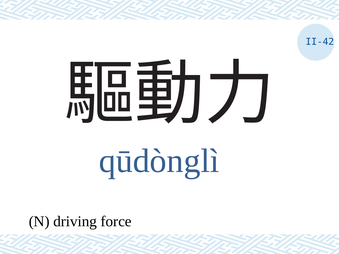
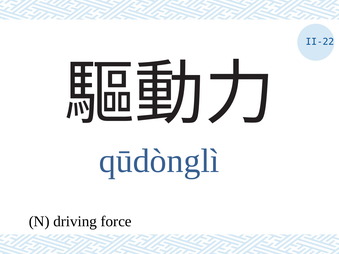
II-42: II-42 -> II-22
